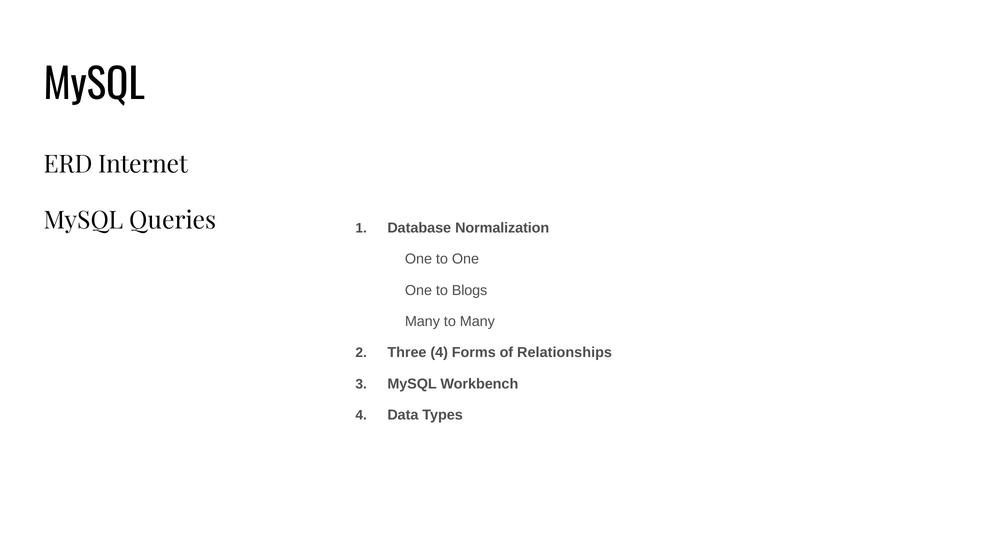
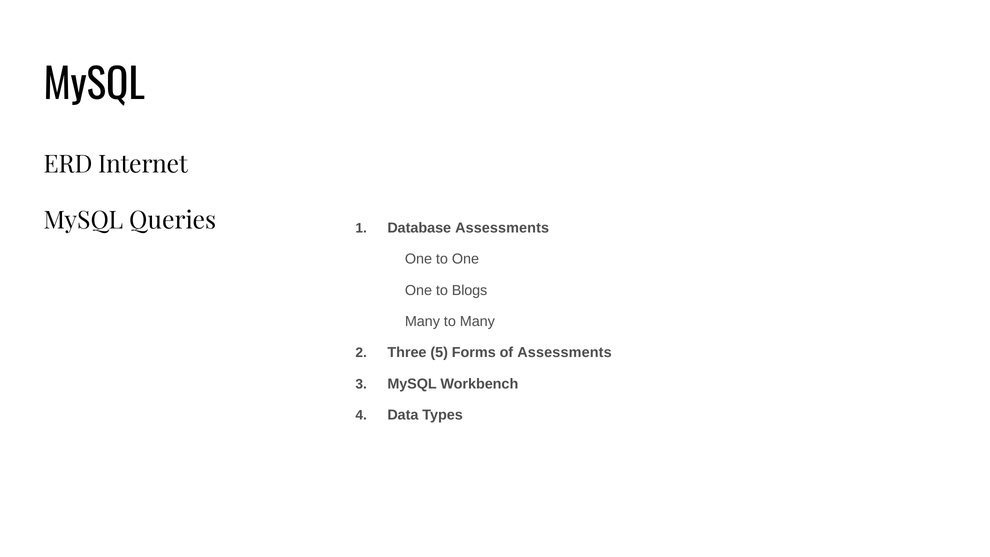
Database Normalization: Normalization -> Assessments
Three 4: 4 -> 5
of Relationships: Relationships -> Assessments
